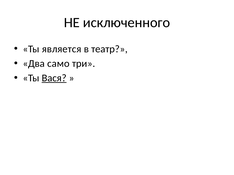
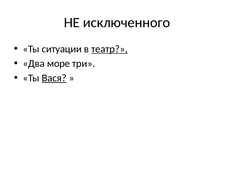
является: является -> ситуации
театр underline: none -> present
само: само -> море
